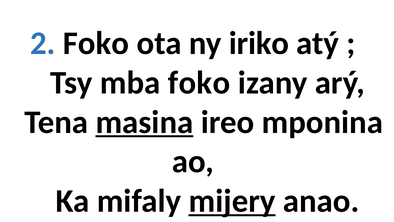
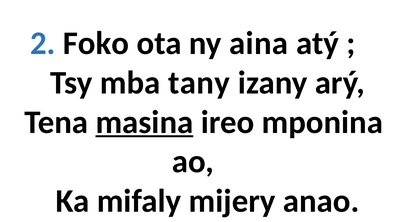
iriko: iriko -> aina
mba foko: foko -> tany
mijery underline: present -> none
